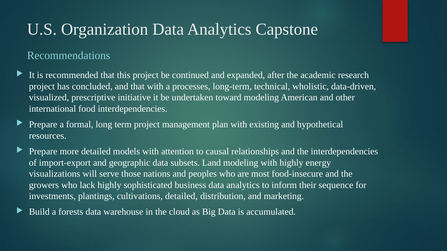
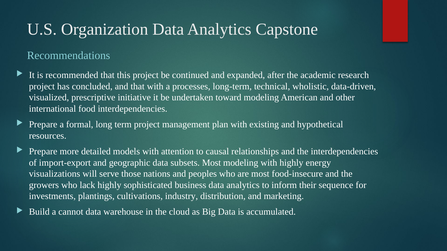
subsets Land: Land -> Most
cultivations detailed: detailed -> industry
forests: forests -> cannot
